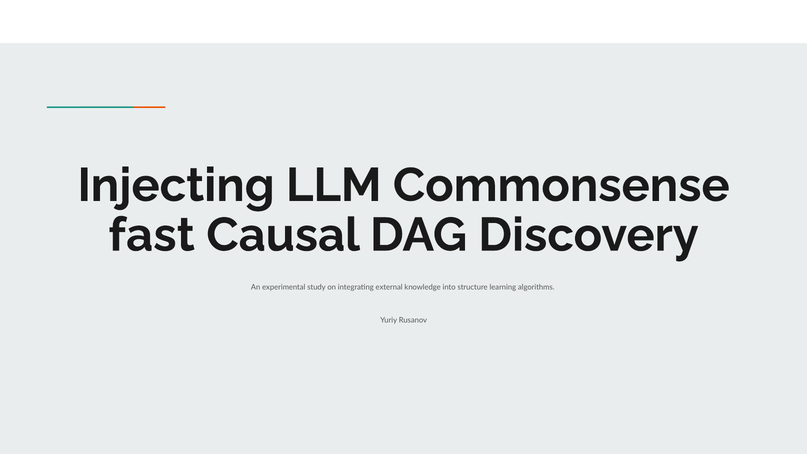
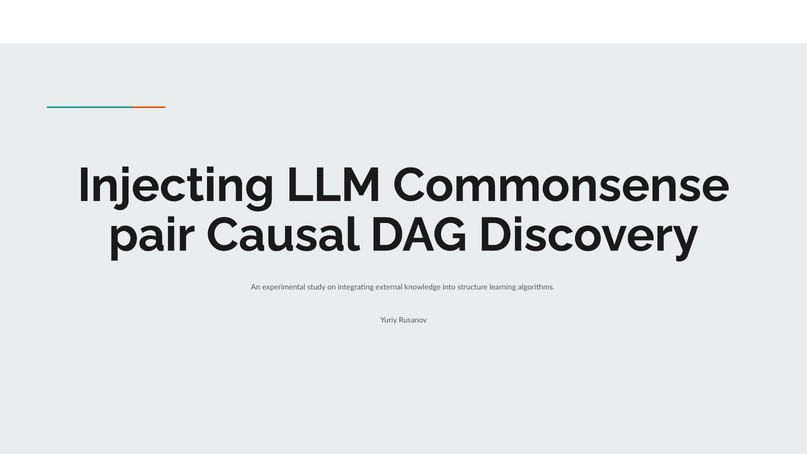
fast: fast -> pair
